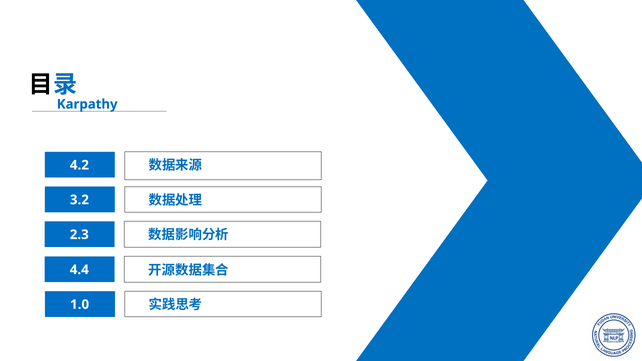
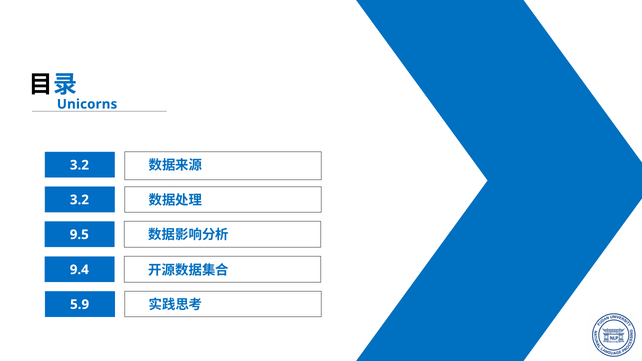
Karpathy: Karpathy -> Unicorns
4.2 at (79, 165): 4.2 -> 3.2
2.3: 2.3 -> 9.5
4.4: 4.4 -> 9.4
1.0: 1.0 -> 5.9
